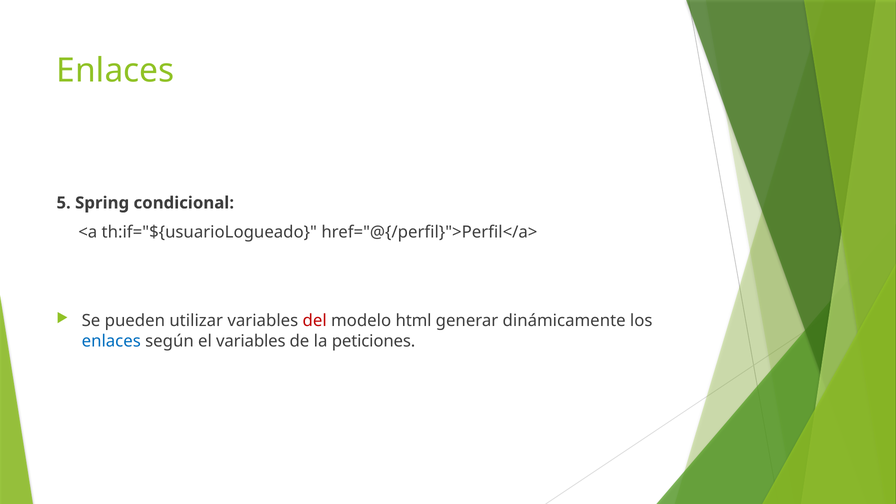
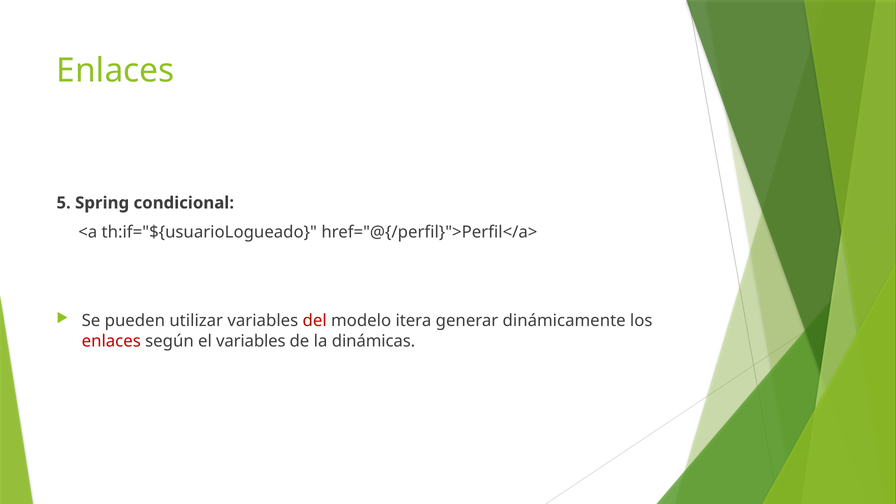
html: html -> itera
enlaces at (111, 341) colour: blue -> red
peticiones: peticiones -> dinámicas
